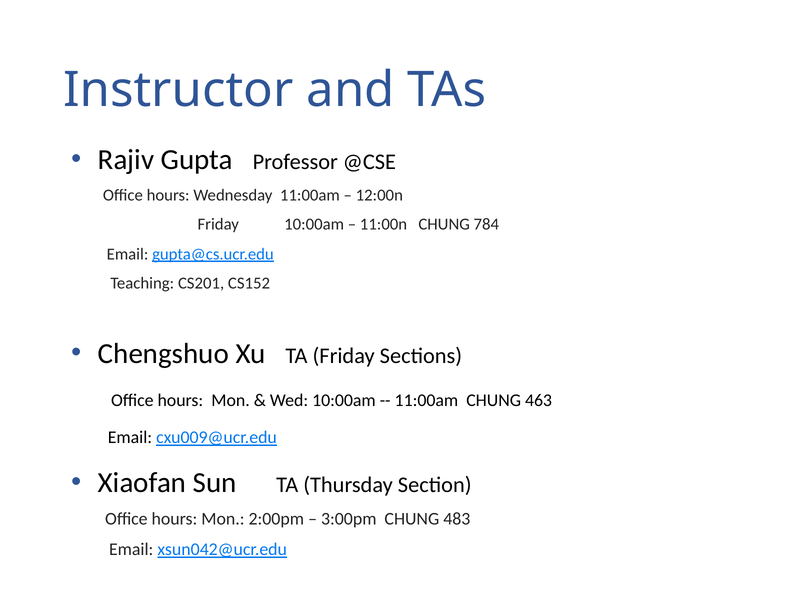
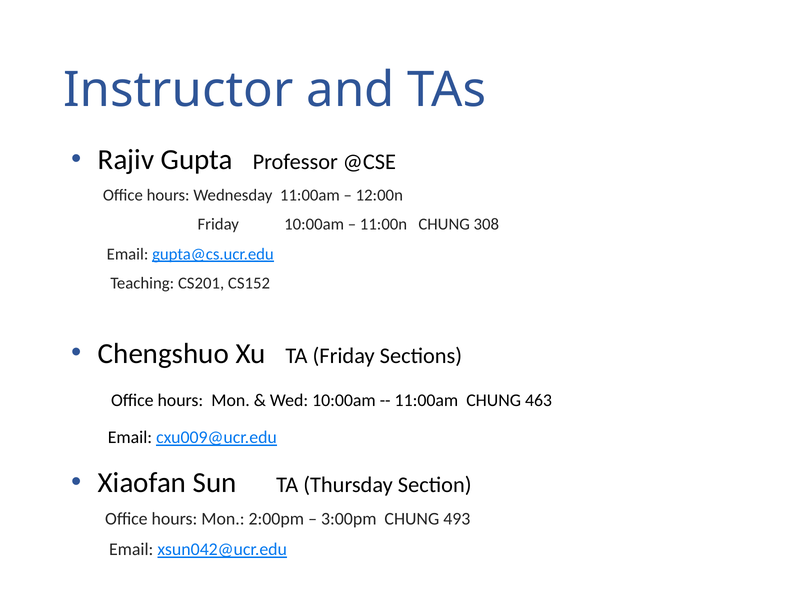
784: 784 -> 308
483: 483 -> 493
